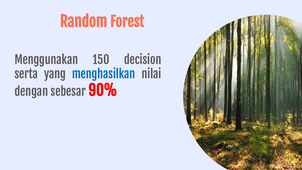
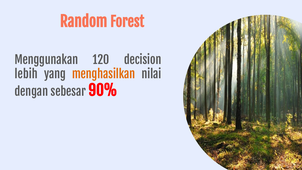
150: 150 -> 120
serta: serta -> lebih
menghasilkan colour: blue -> orange
